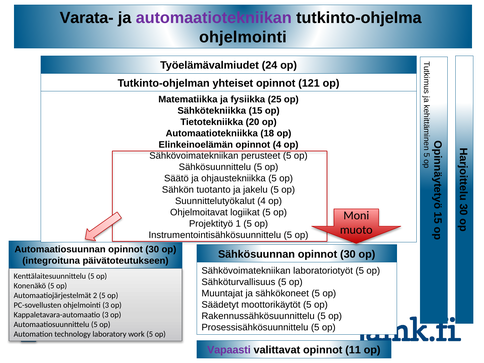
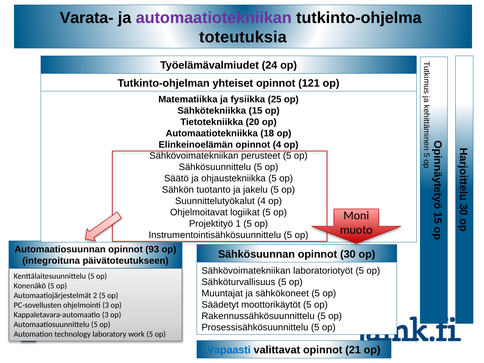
ohjelmointi at (243, 37): ohjelmointi -> toteutuksia
30 at (152, 249): 30 -> 93
Vapaasti colour: purple -> blue
11: 11 -> 21
